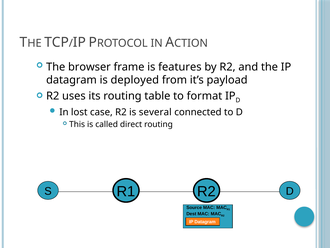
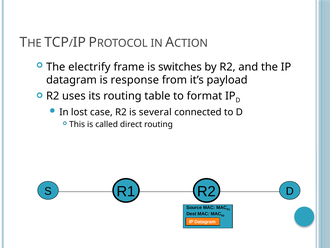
browser: browser -> electrify
features: features -> switches
deployed: deployed -> response
